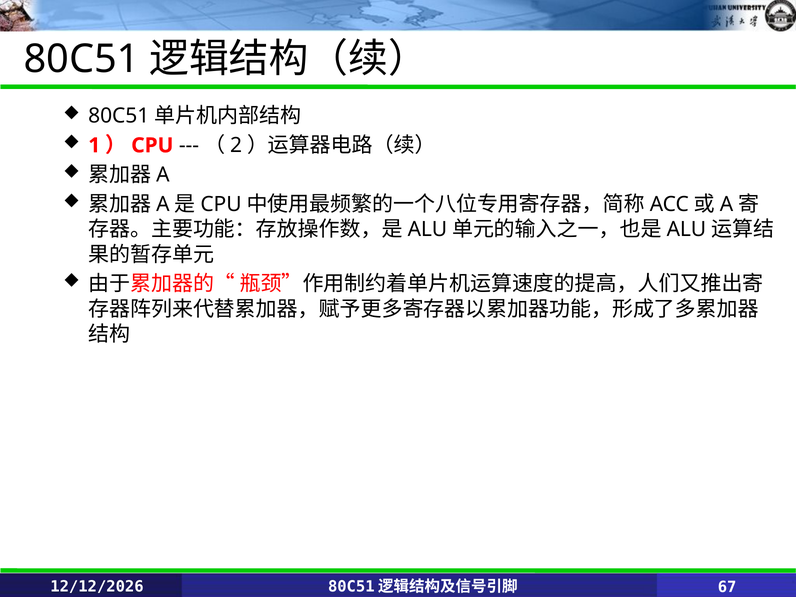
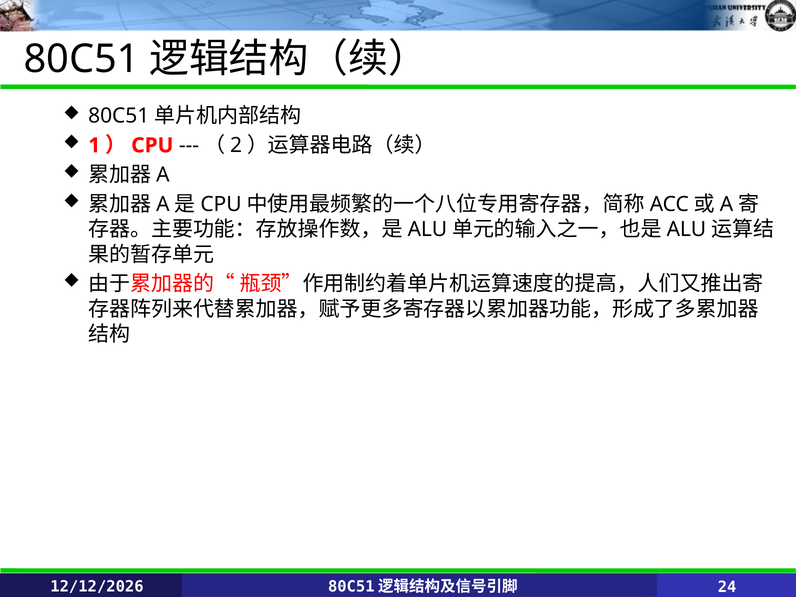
67: 67 -> 24
